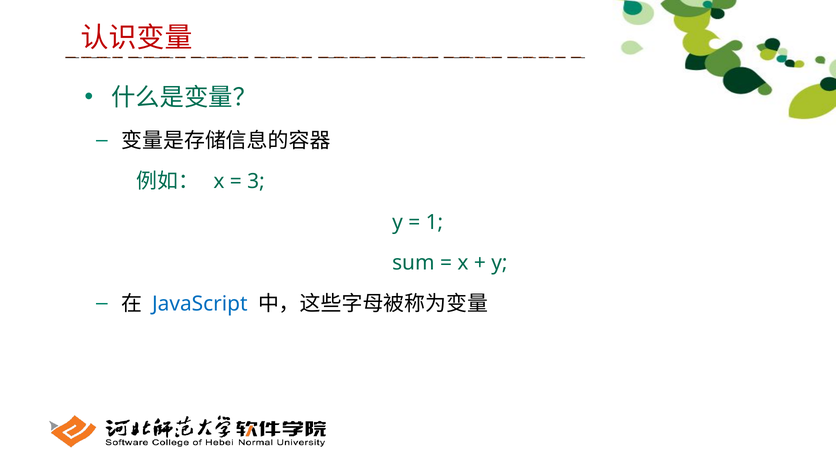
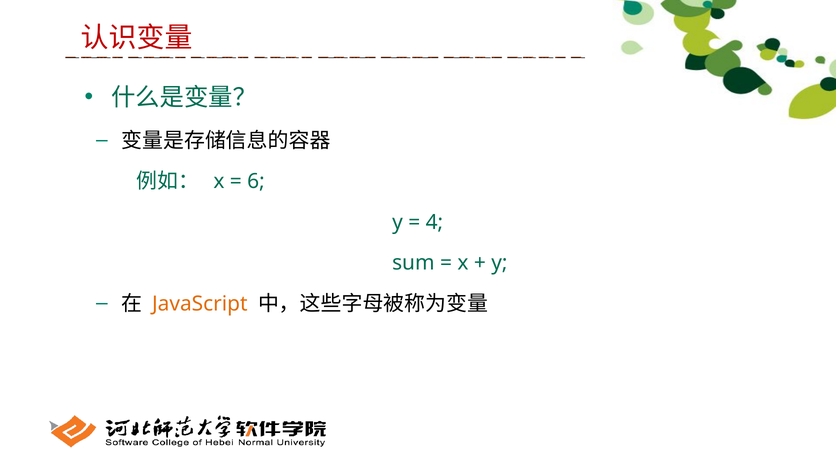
3: 3 -> 6
1: 1 -> 4
JavaScript colour: blue -> orange
